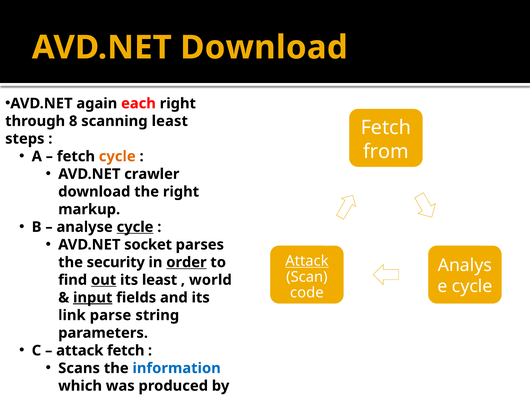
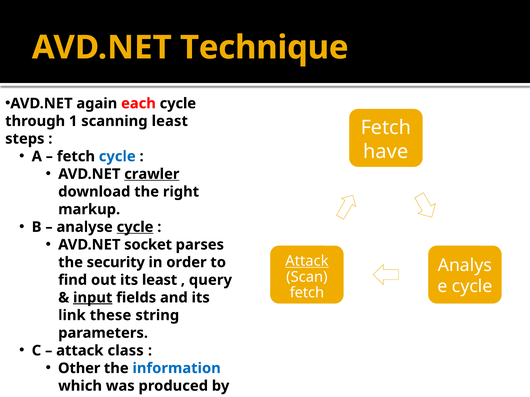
AVD.NET Download: Download -> Technique
each right: right -> cycle
8: 8 -> 1
from: from -> have
cycle at (117, 157) colour: orange -> blue
crawler underline: none -> present
order underline: present -> none
out underline: present -> none
world: world -> query
code at (307, 293): code -> fetch
parse: parse -> these
attack fetch: fetch -> class
Scans: Scans -> Other
